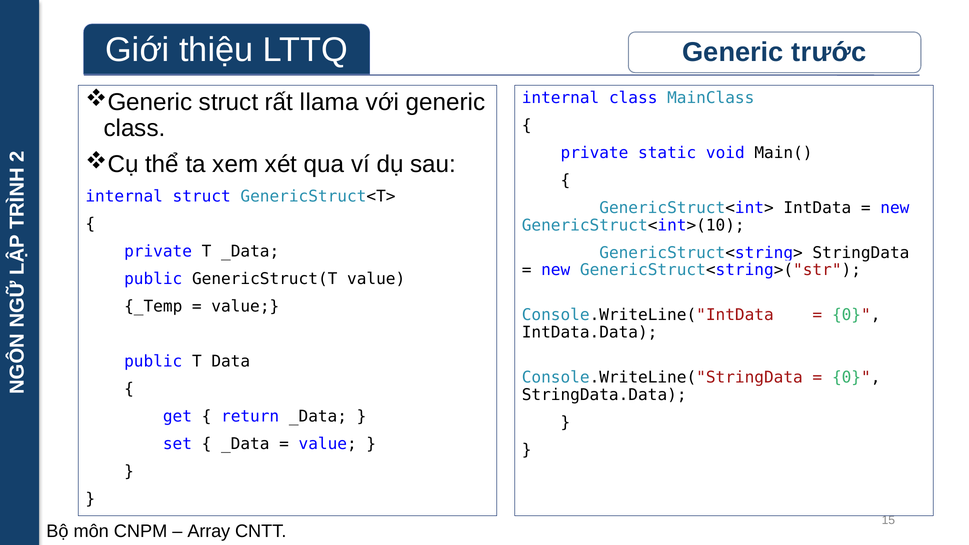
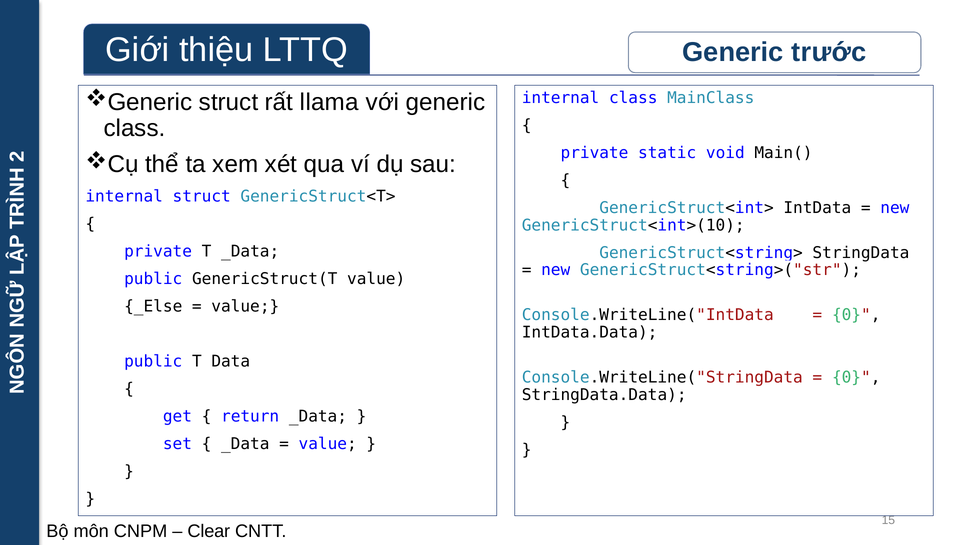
_Temp: _Temp -> _Else
Array: Array -> Clear
